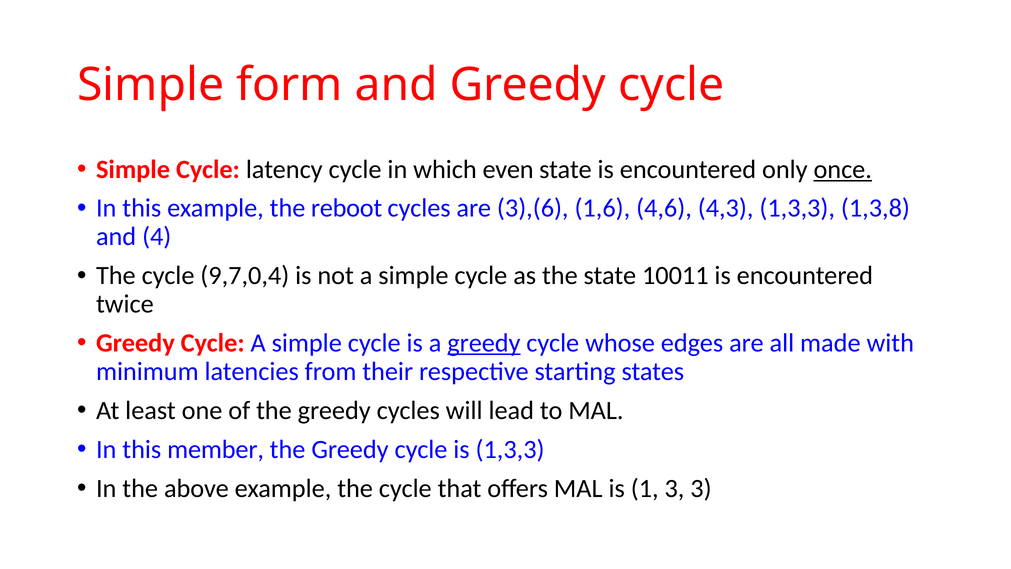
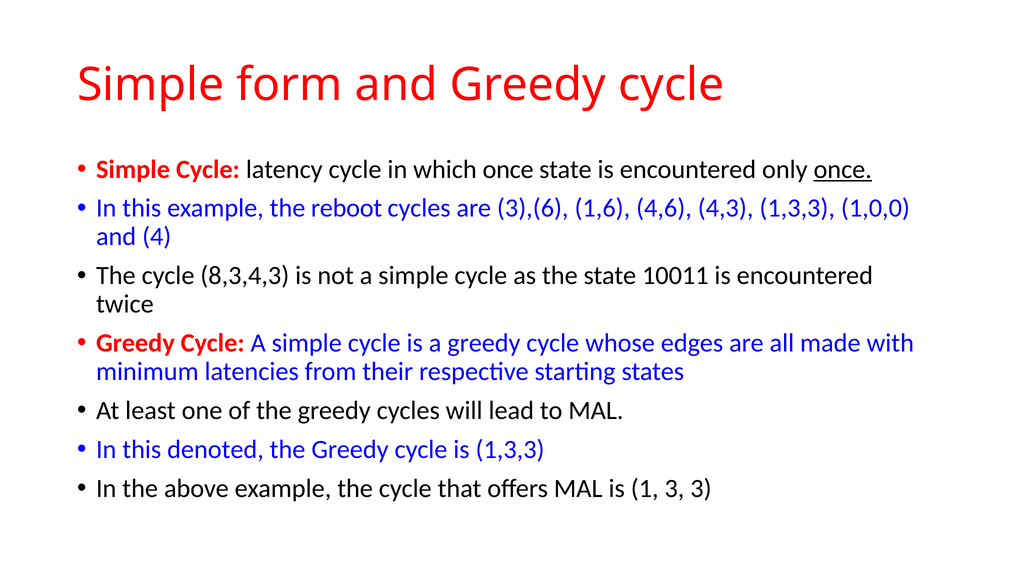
which even: even -> once
1,3,8: 1,3,8 -> 1,0,0
9,7,0,4: 9,7,0,4 -> 8,3,4,3
greedy at (484, 343) underline: present -> none
member: member -> denoted
